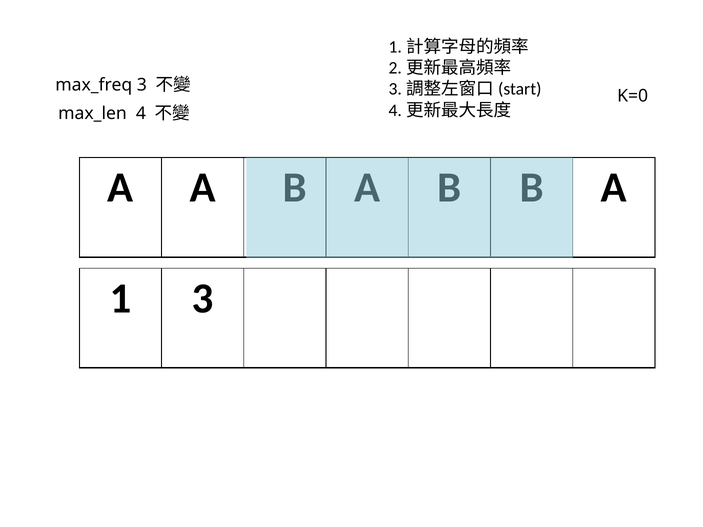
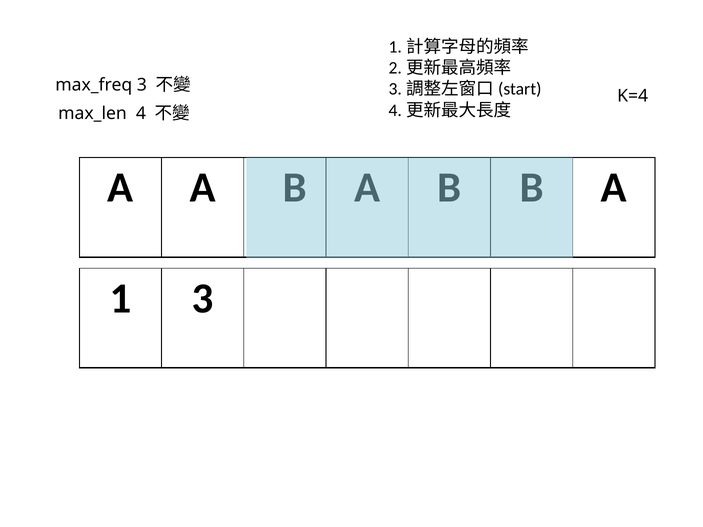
K=0: K=0 -> K=4
